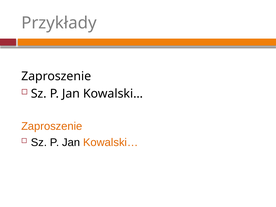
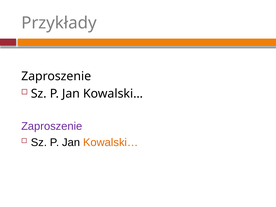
Zaproszenie at (52, 126) colour: orange -> purple
